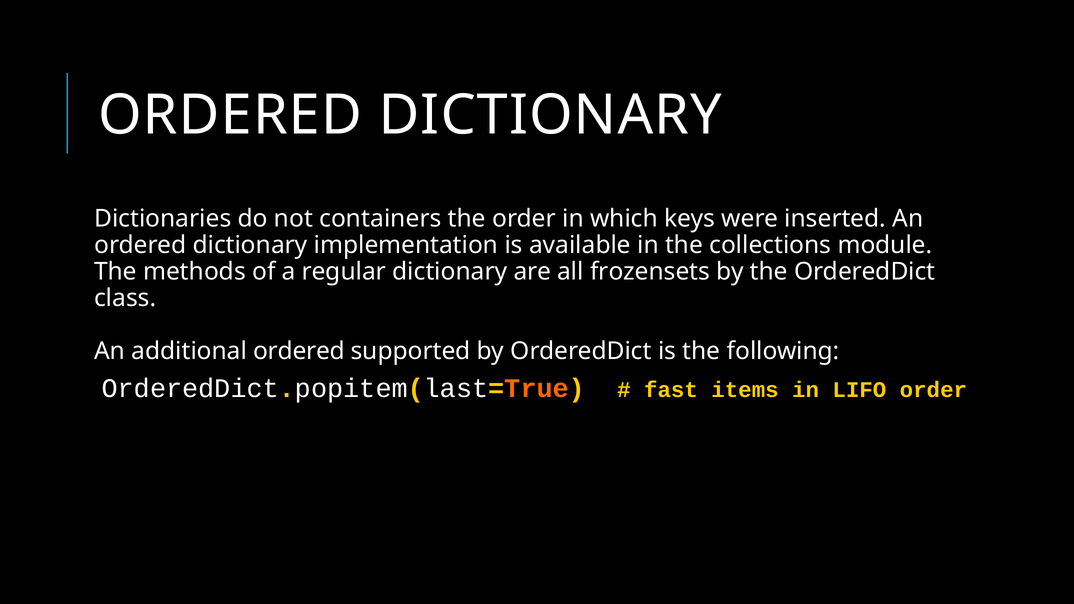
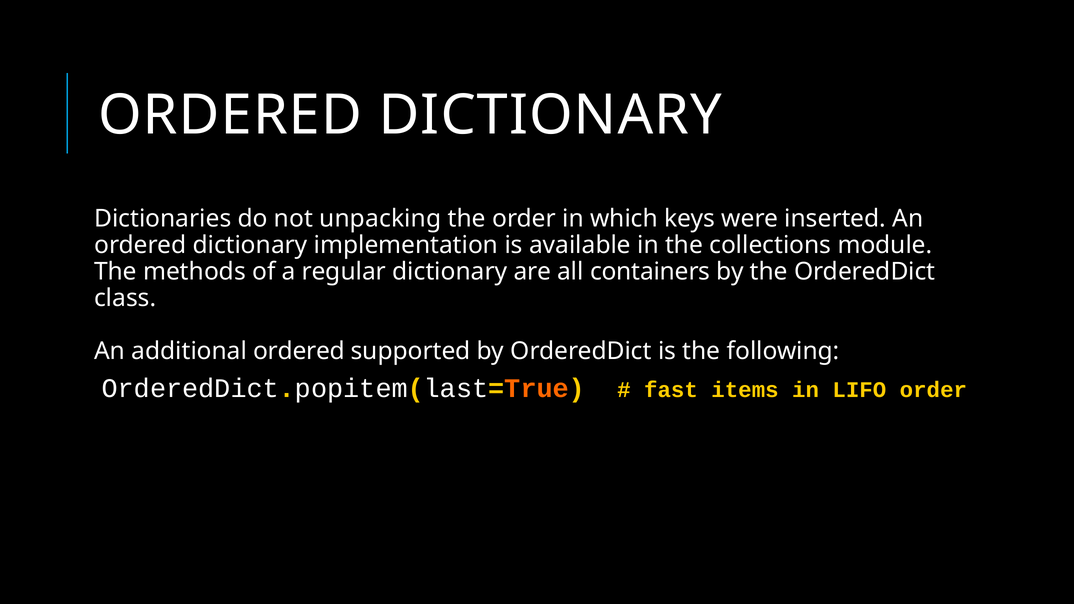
containers: containers -> unpacking
frozensets: frozensets -> containers
